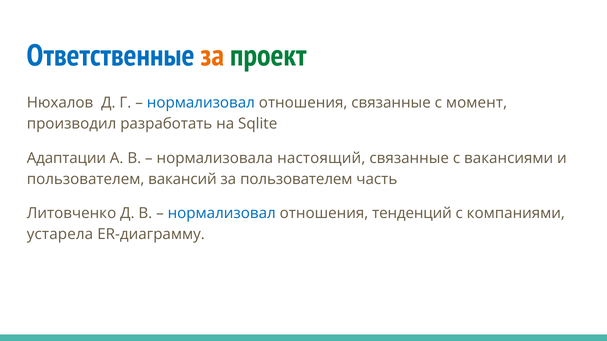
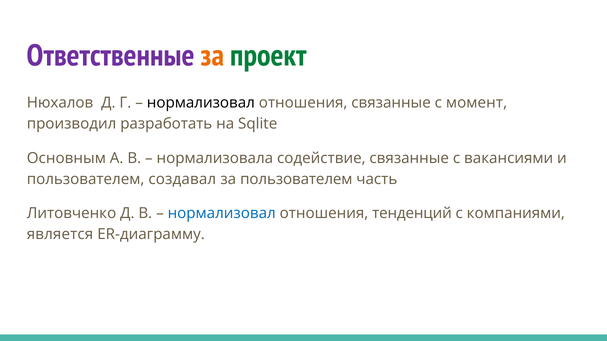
Ответственные colour: blue -> purple
нормализовал at (201, 103) colour: blue -> black
Адаптации: Адаптации -> Основным
настоящий: настоящий -> содействие
вакансий: вакансий -> создавал
устарела: устарела -> является
